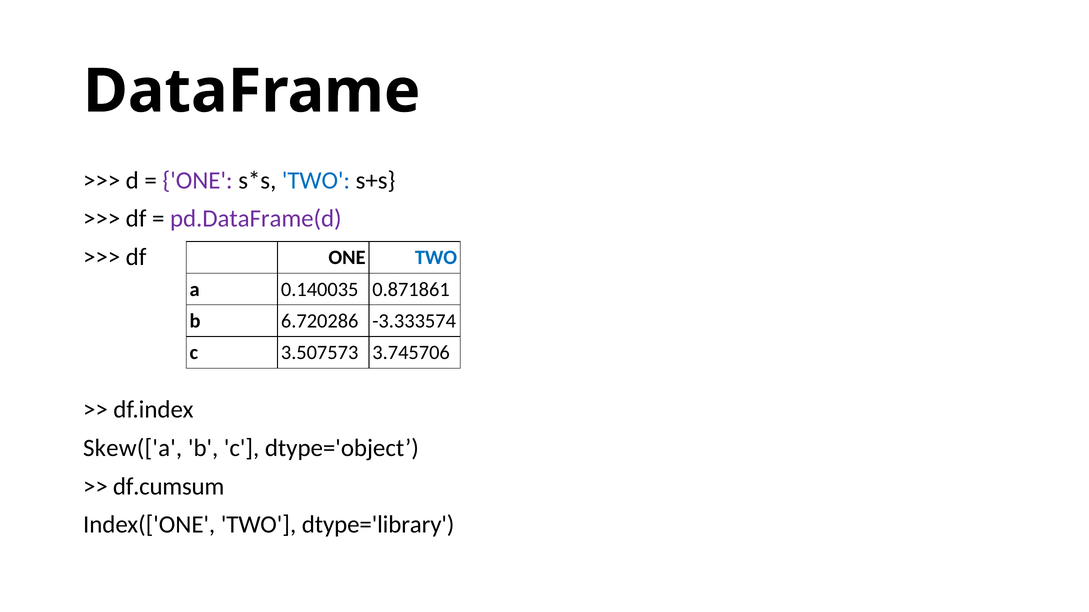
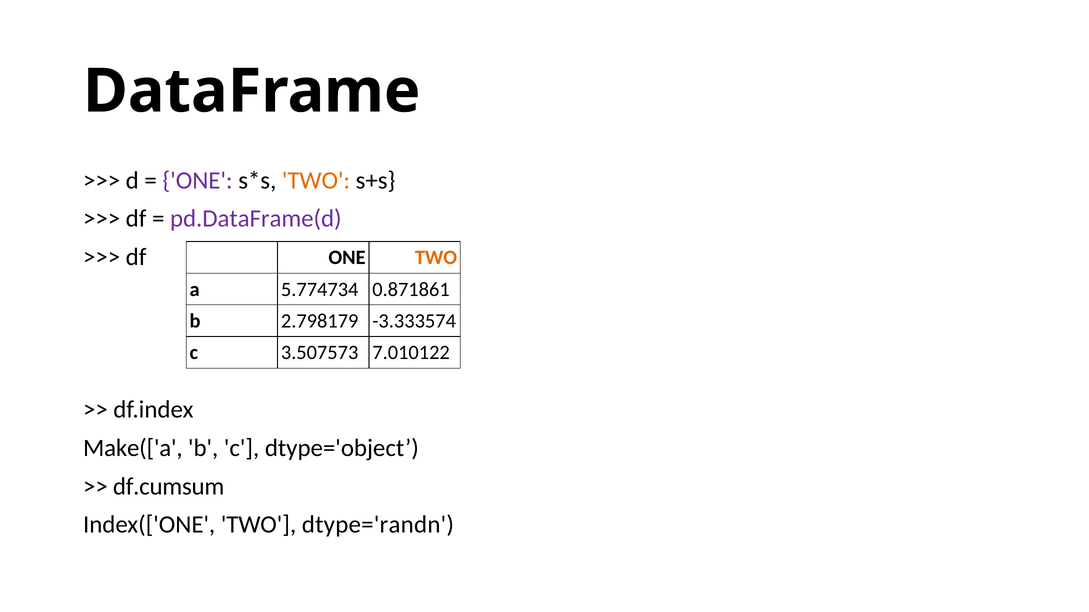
TWO at (316, 180) colour: blue -> orange
TWO at (436, 258) colour: blue -> orange
0.140035: 0.140035 -> 5.774734
6.720286: 6.720286 -> 2.798179
3.745706: 3.745706 -> 7.010122
Skew(['a: Skew(['a -> Make(['a
dtype='library: dtype='library -> dtype='randn
